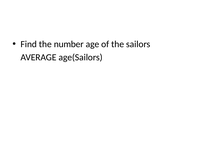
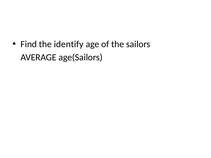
number: number -> identify
